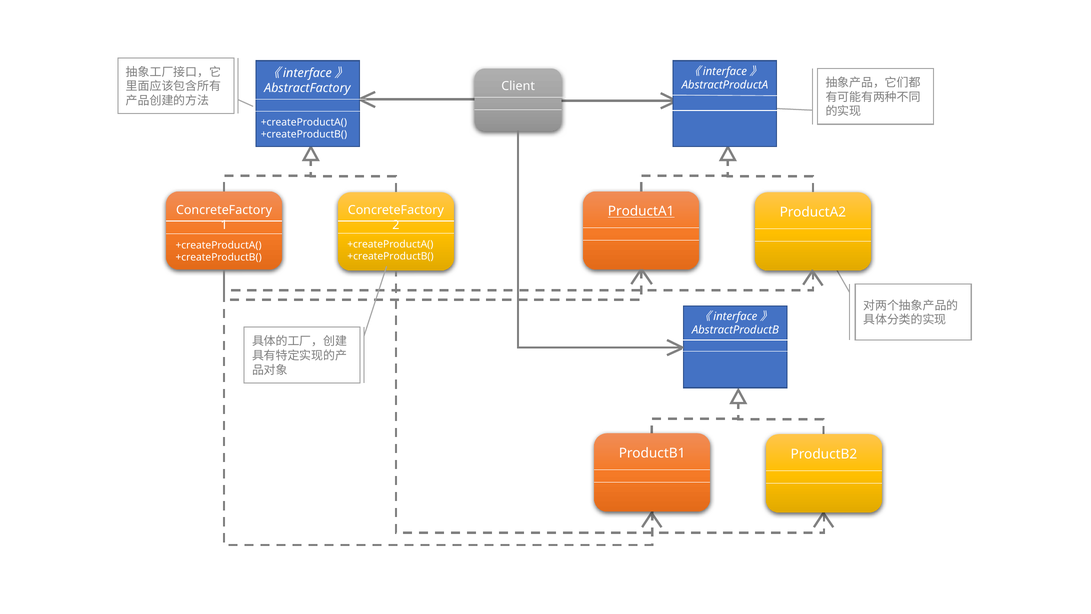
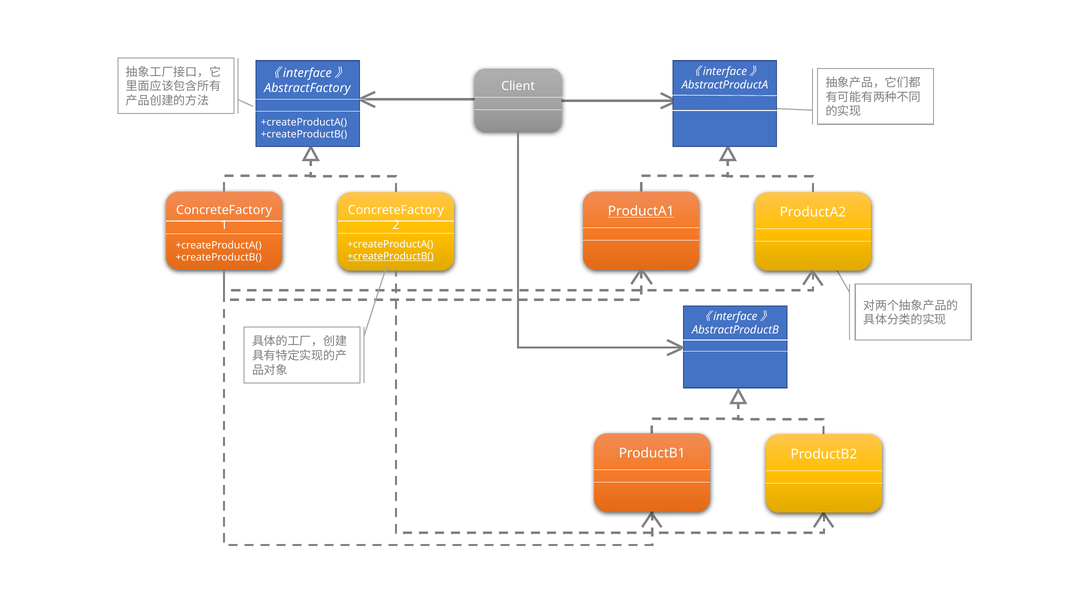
+createProductB( at (390, 256) underline: none -> present
